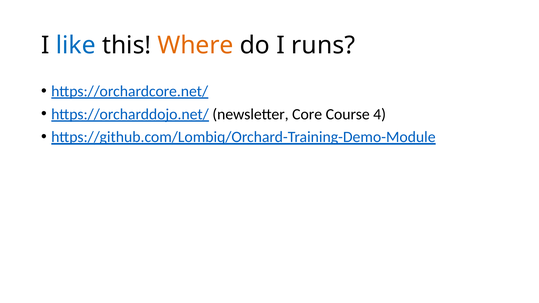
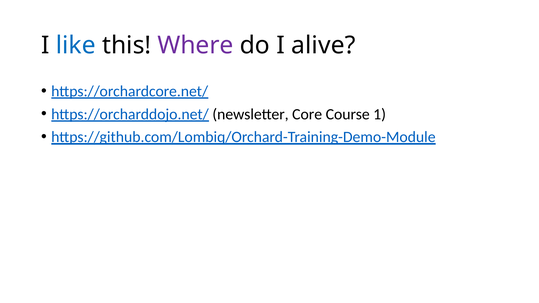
Where colour: orange -> purple
runs: runs -> alive
4: 4 -> 1
